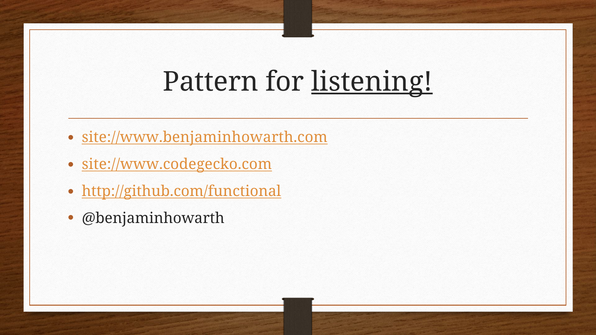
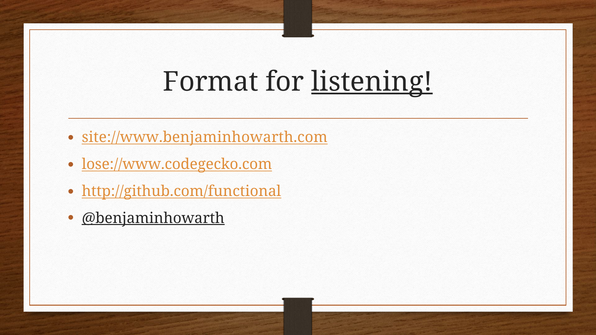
Pattern: Pattern -> Format
site://www.codegecko.com: site://www.codegecko.com -> lose://www.codegecko.com
@benjaminhowarth underline: none -> present
